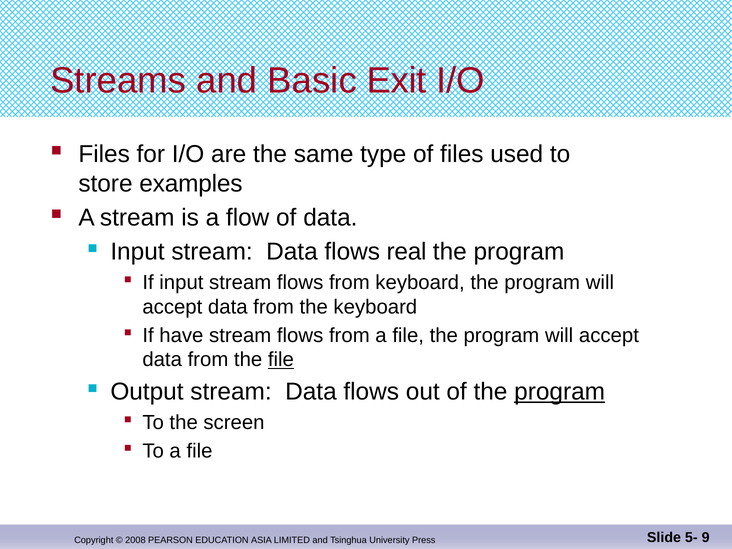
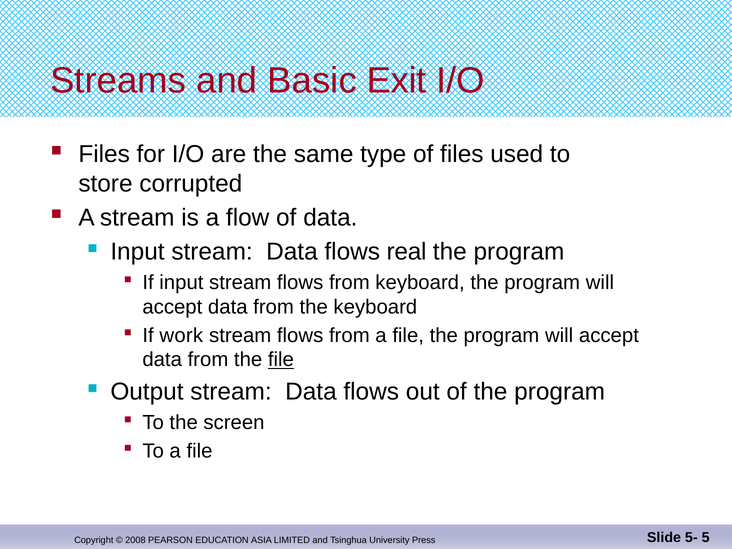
examples: examples -> corrupted
have: have -> work
program at (560, 392) underline: present -> none
9: 9 -> 5
